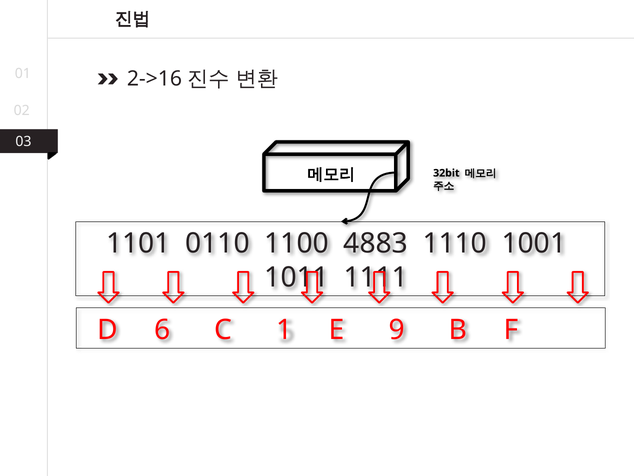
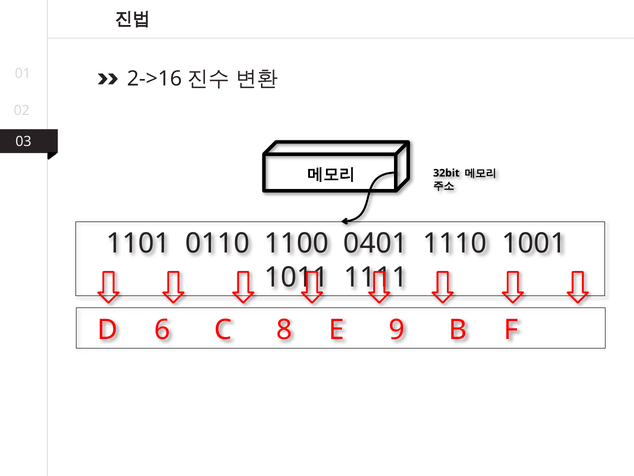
4883: 4883 -> 0401
1: 1 -> 8
